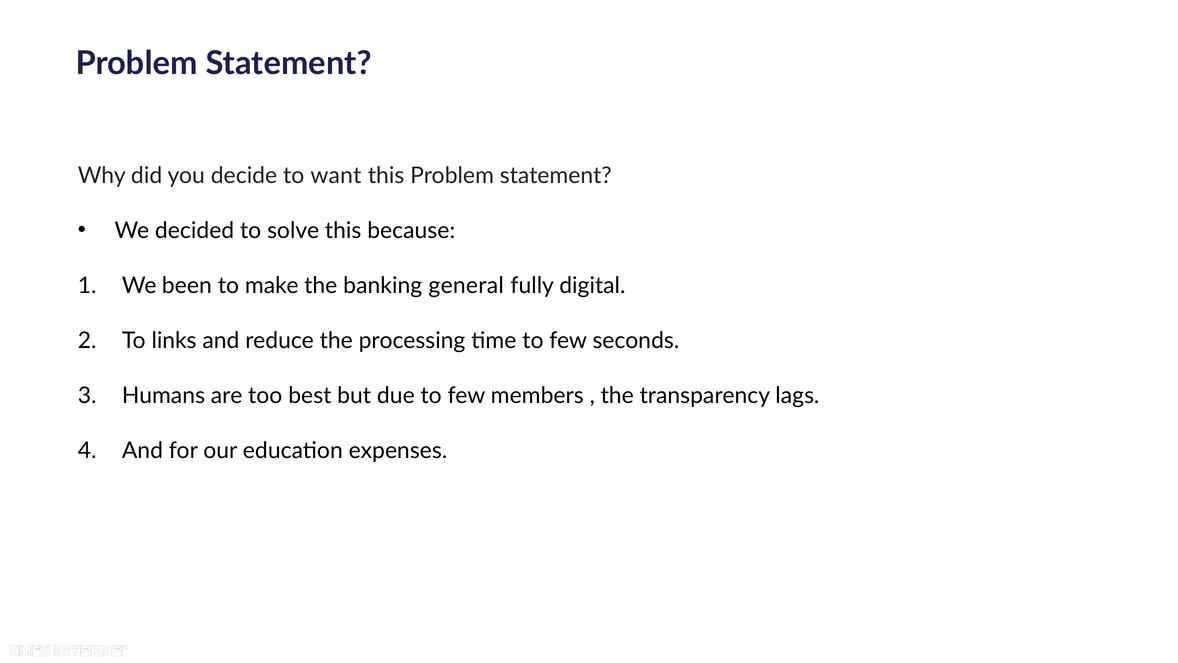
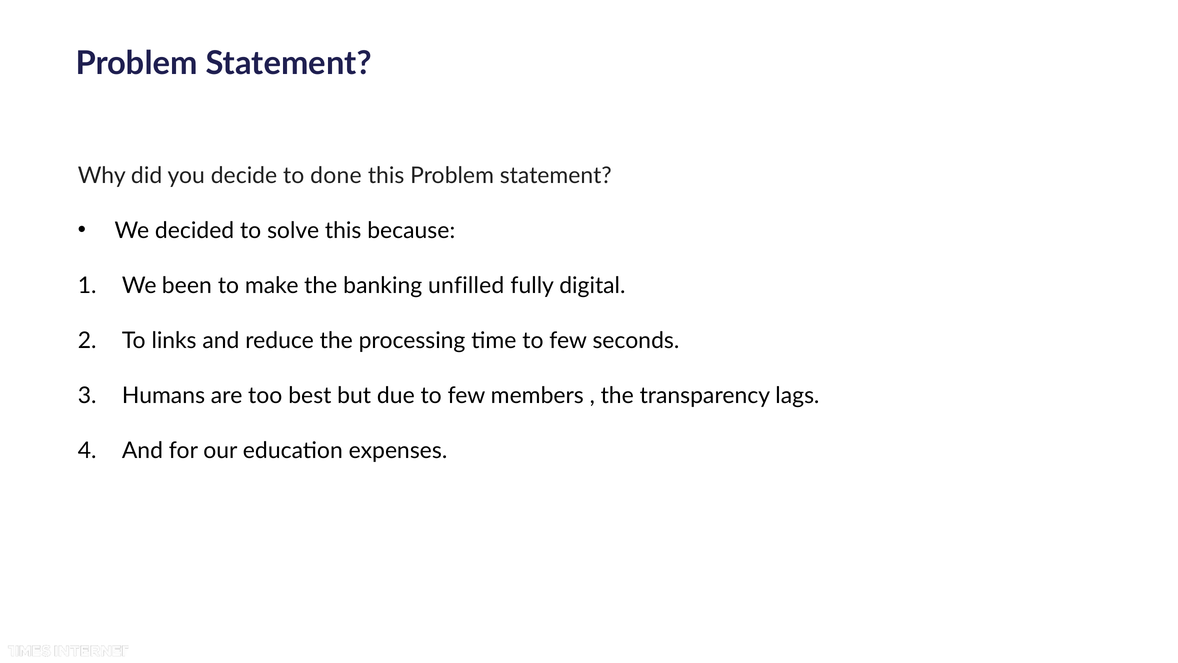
want: want -> done
general: general -> unfilled
